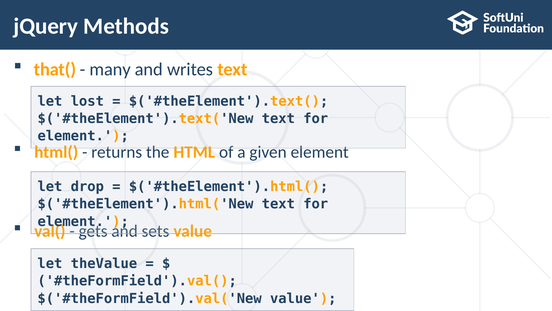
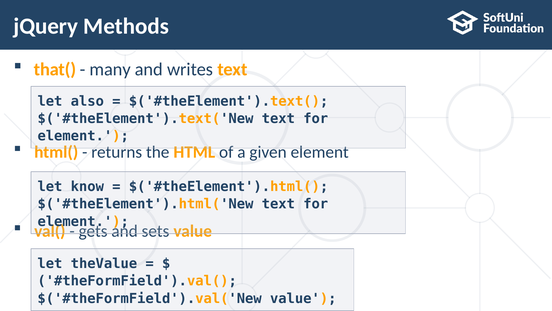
lost: lost -> also
drop: drop -> know
